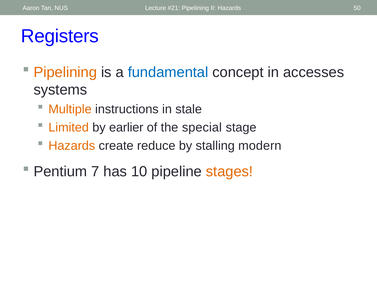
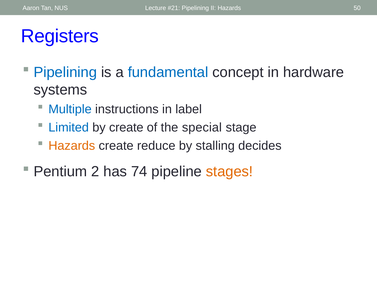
Pipelining at (65, 72) colour: orange -> blue
accesses: accesses -> hardware
Multiple colour: orange -> blue
stale: stale -> label
Limited colour: orange -> blue
by earlier: earlier -> create
modern: modern -> decides
7: 7 -> 2
10: 10 -> 74
